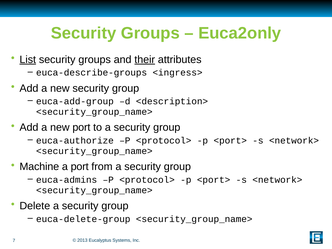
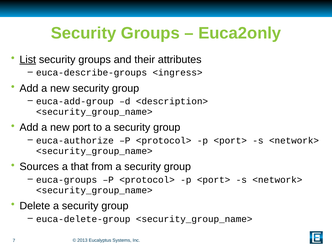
their underline: present -> none
Machine: Machine -> Sources
a port: port -> that
euca-admins: euca-admins -> euca-groups
